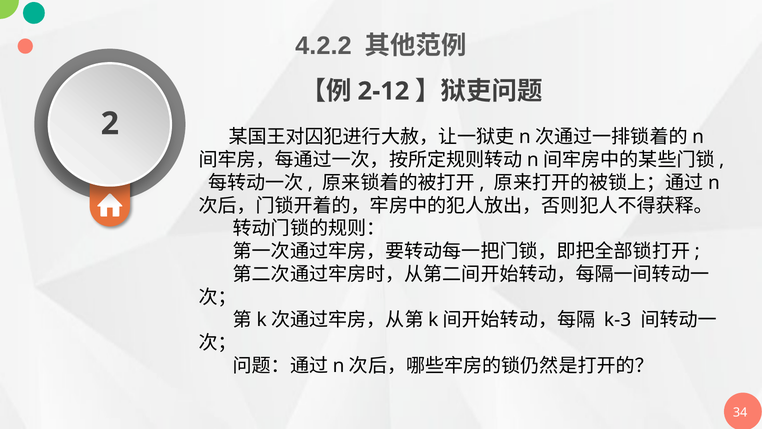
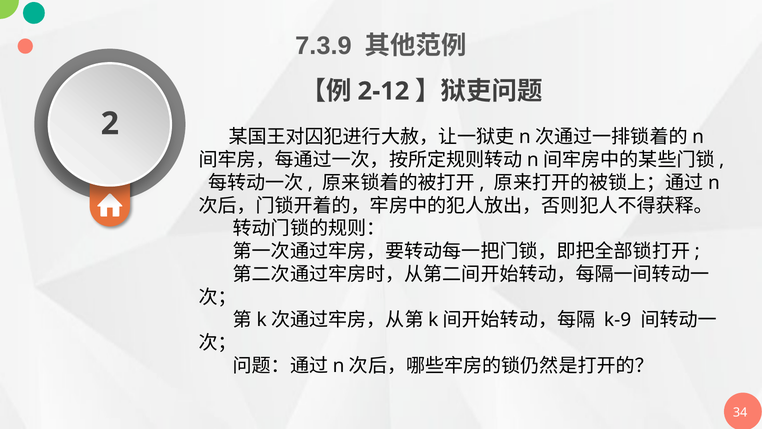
4.2.2: 4.2.2 -> 7.3.9
k-3: k-3 -> k-9
